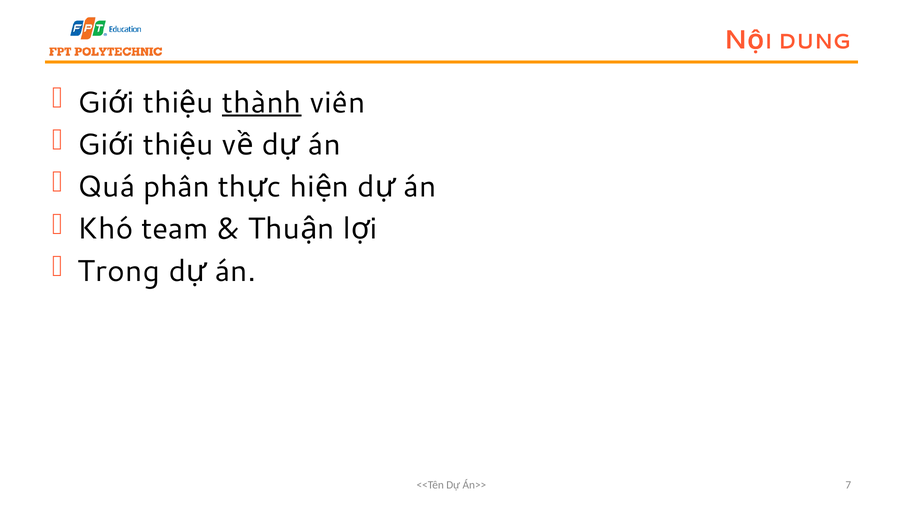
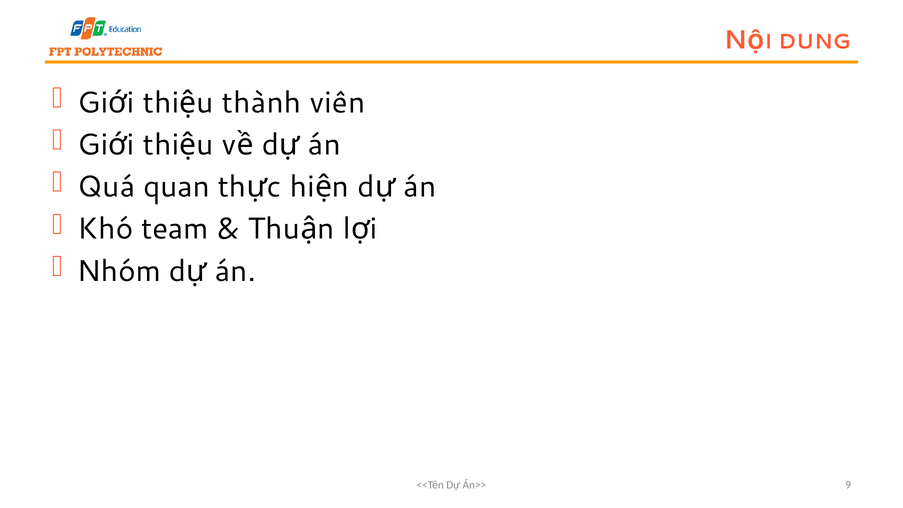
thành underline: present -> none
phân: phân -> quan
Trong: Trong -> Nhóm
7: 7 -> 9
